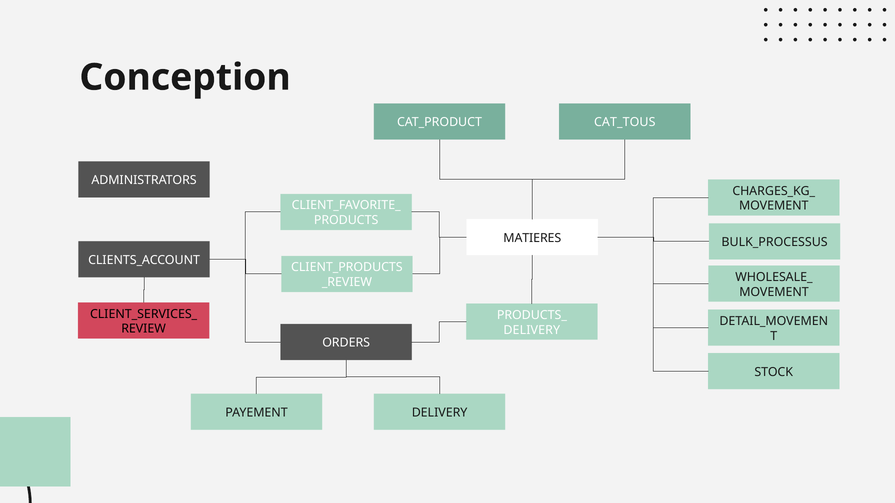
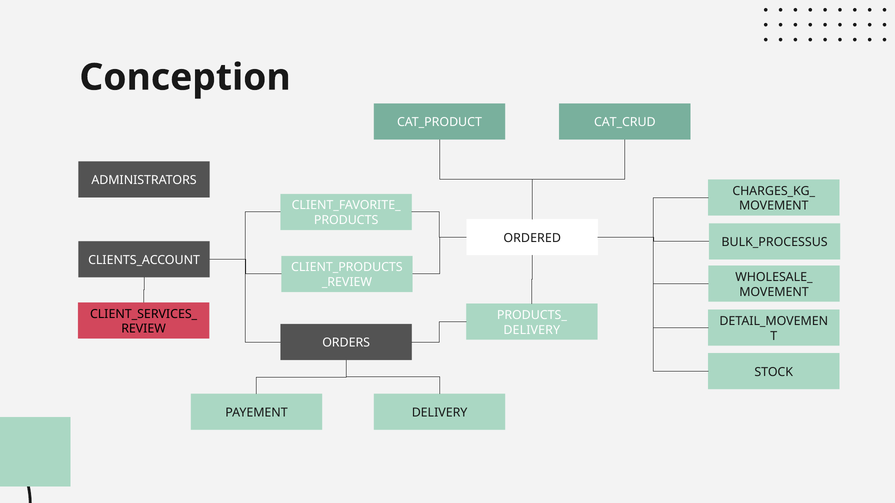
CAT_TOUS: CAT_TOUS -> CAT_CRUD
MATIERES: MATIERES -> ORDERED
